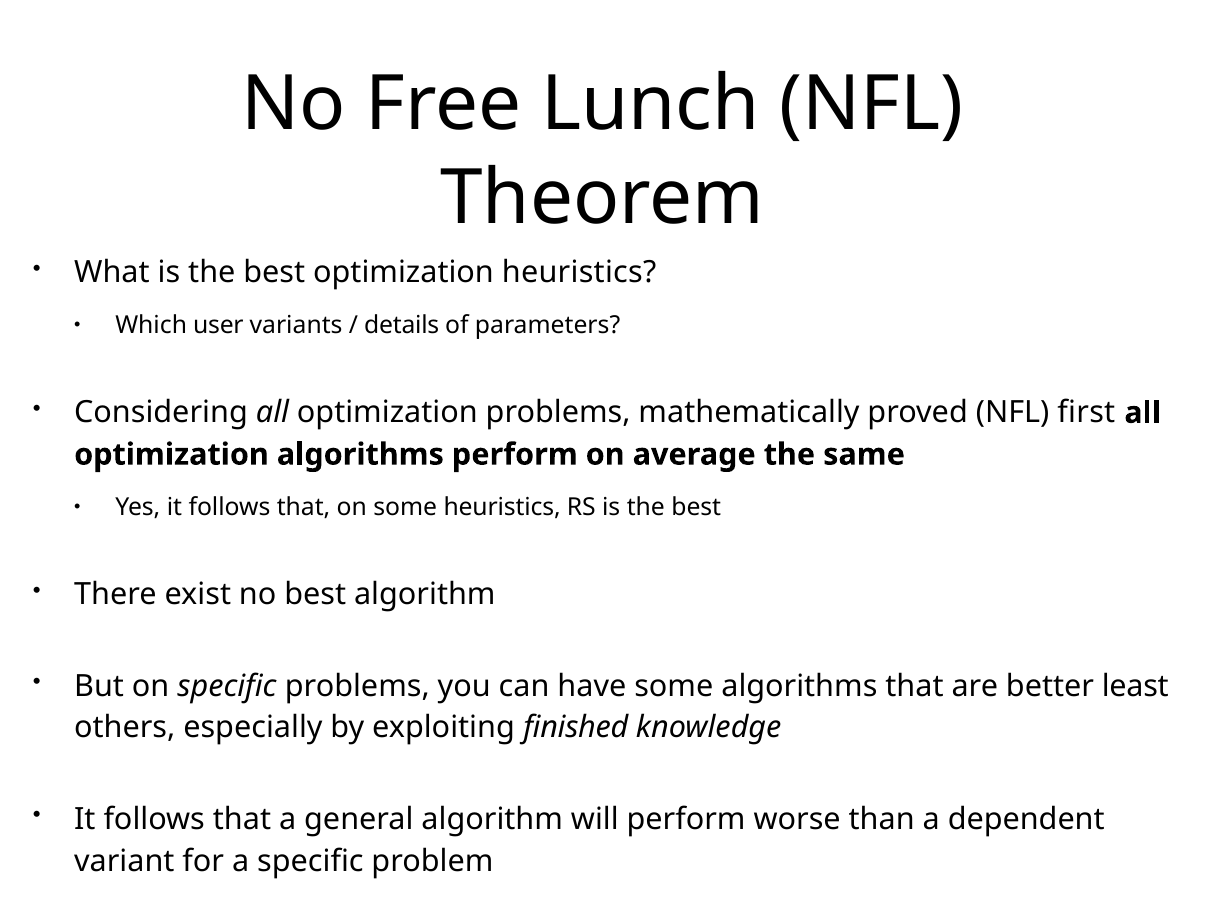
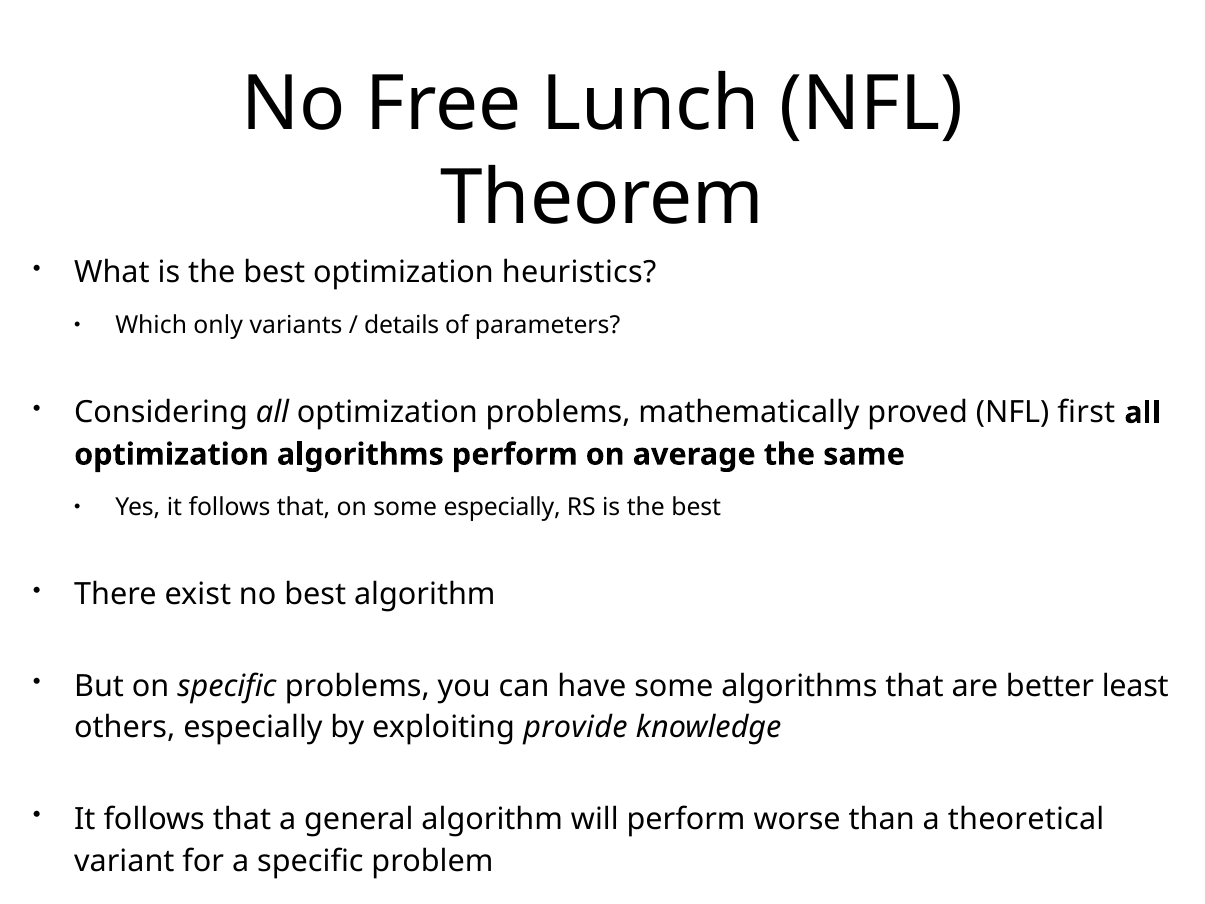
user: user -> only
some heuristics: heuristics -> especially
finished: finished -> provide
dependent: dependent -> theoretical
